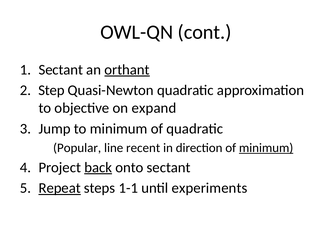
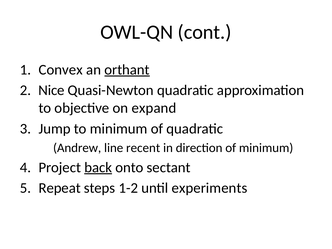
Sectant at (61, 70): Sectant -> Convex
Step: Step -> Nice
Popular: Popular -> Andrew
minimum at (266, 148) underline: present -> none
Repeat underline: present -> none
1-1: 1-1 -> 1-2
